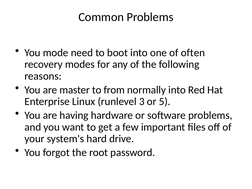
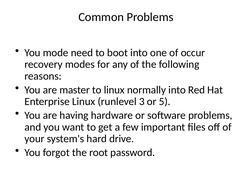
often: often -> occur
to from: from -> linux
